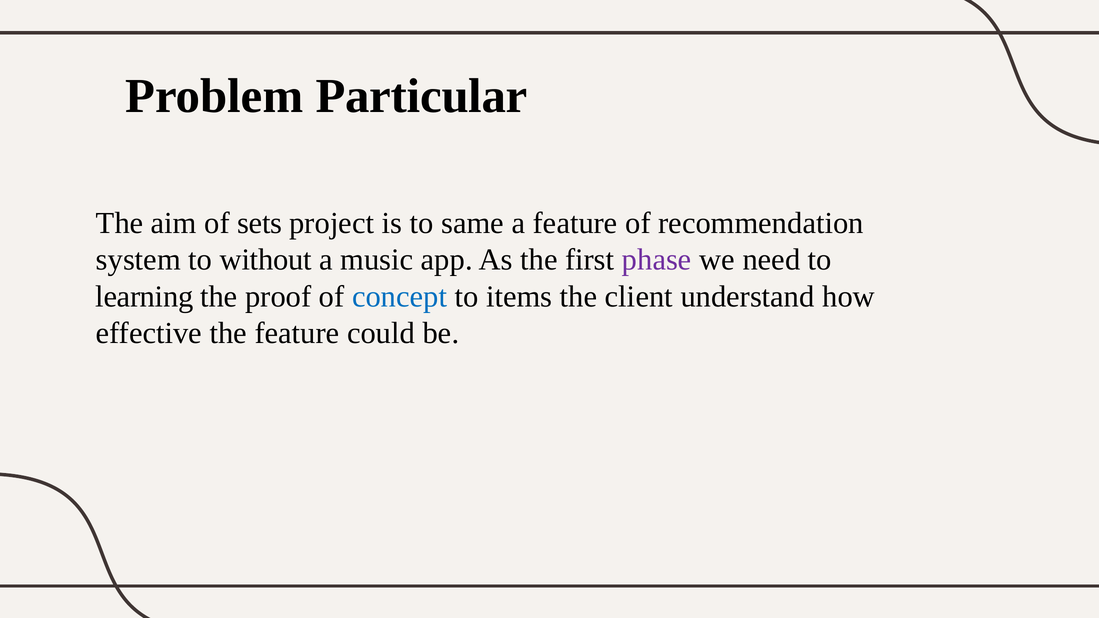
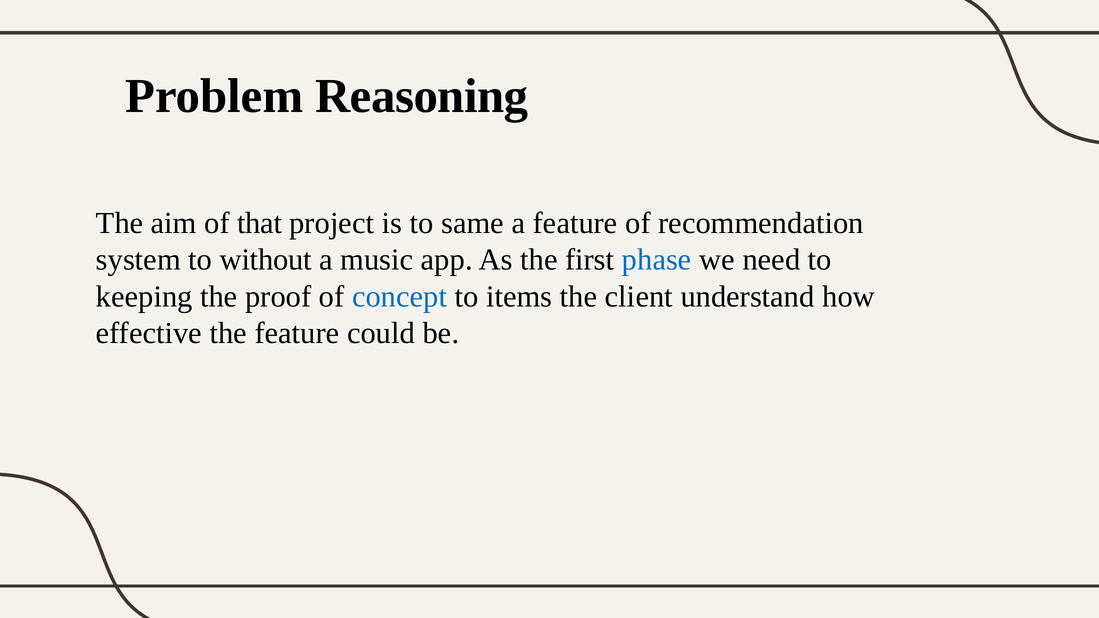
Particular: Particular -> Reasoning
sets: sets -> that
phase colour: purple -> blue
learning: learning -> keeping
